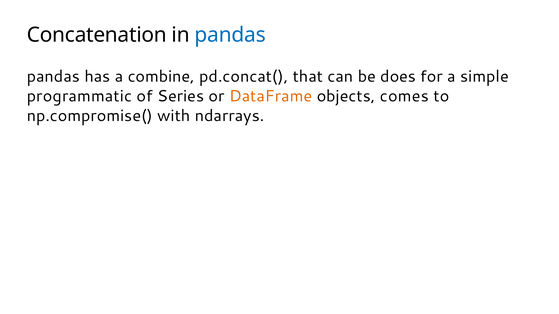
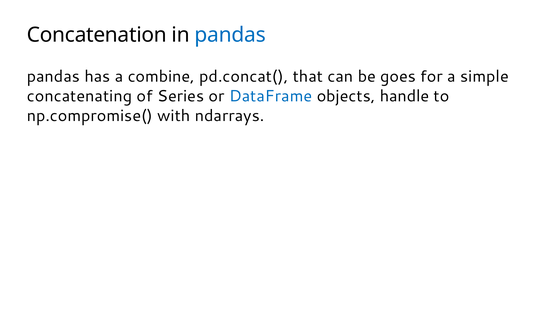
does: does -> goes
programmatic: programmatic -> concatenating
DataFrame colour: orange -> blue
comes: comes -> handle
